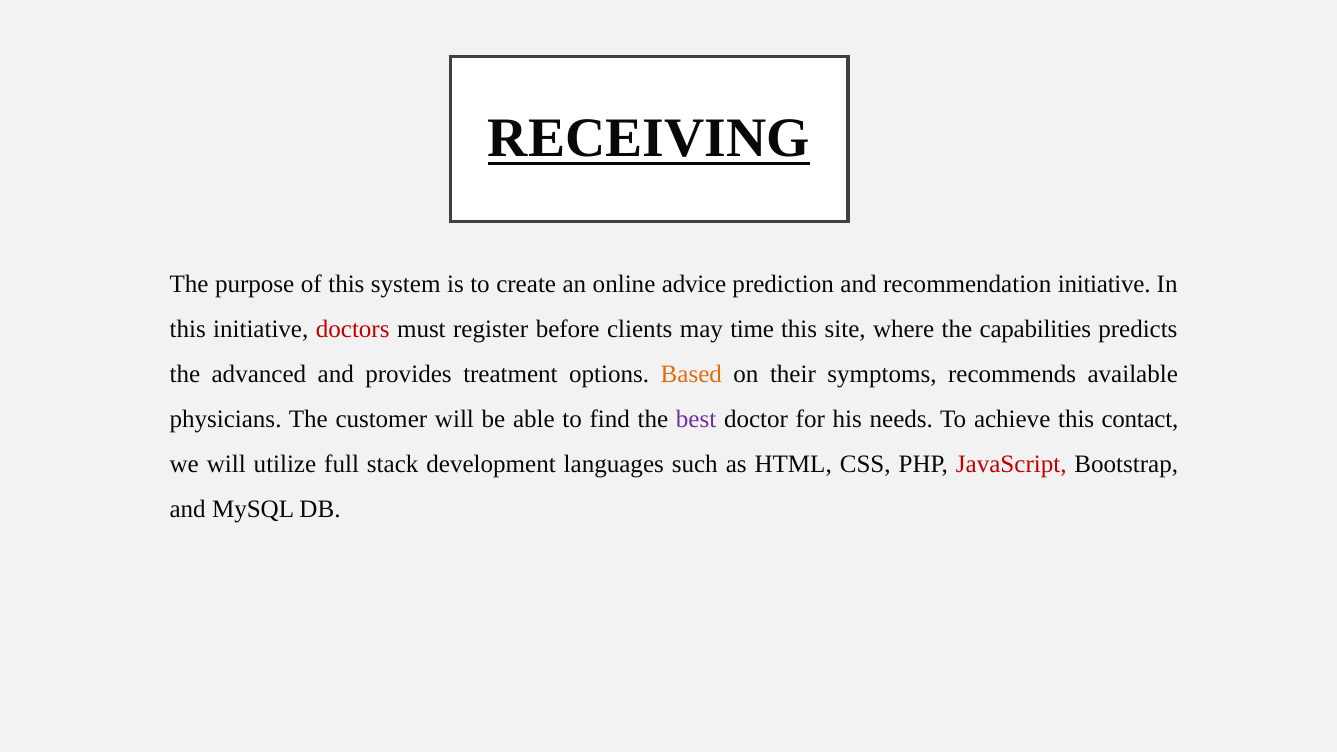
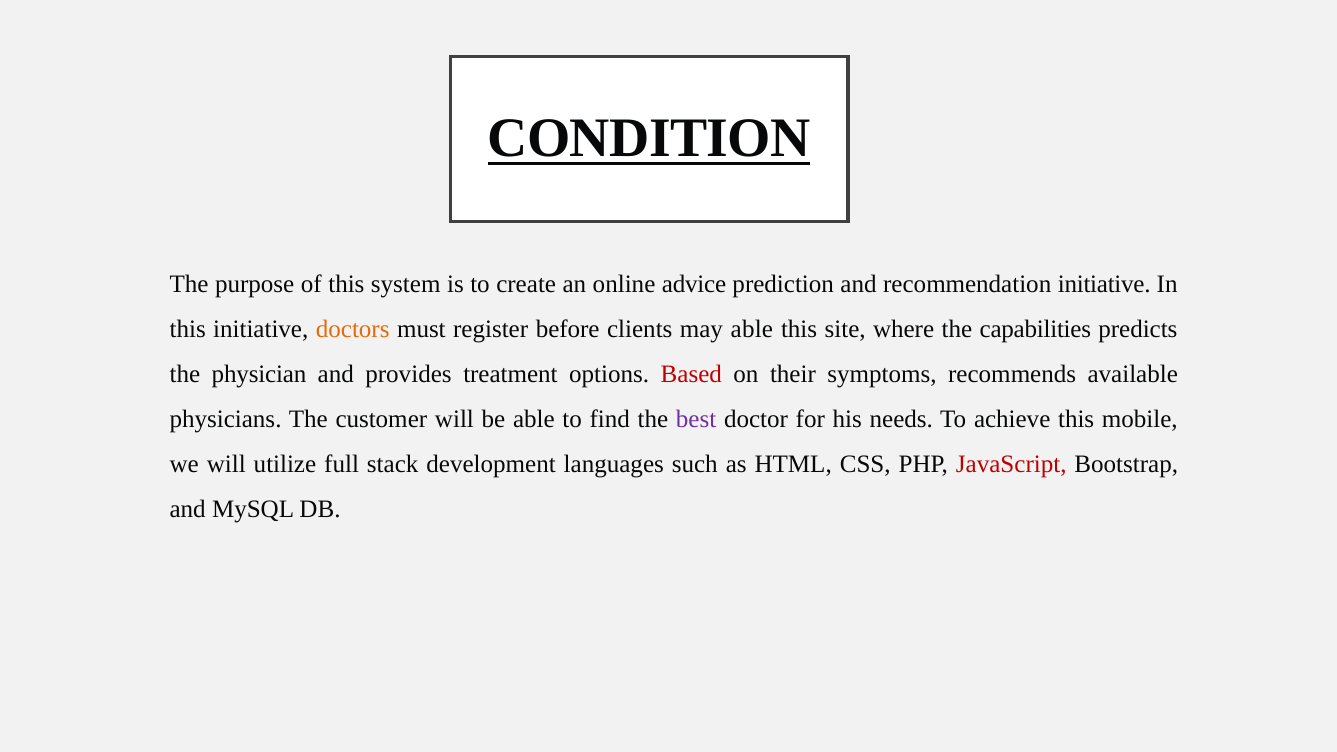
RECEIVING: RECEIVING -> CONDITION
doctors colour: red -> orange
may time: time -> able
advanced: advanced -> physician
Based colour: orange -> red
contact: contact -> mobile
